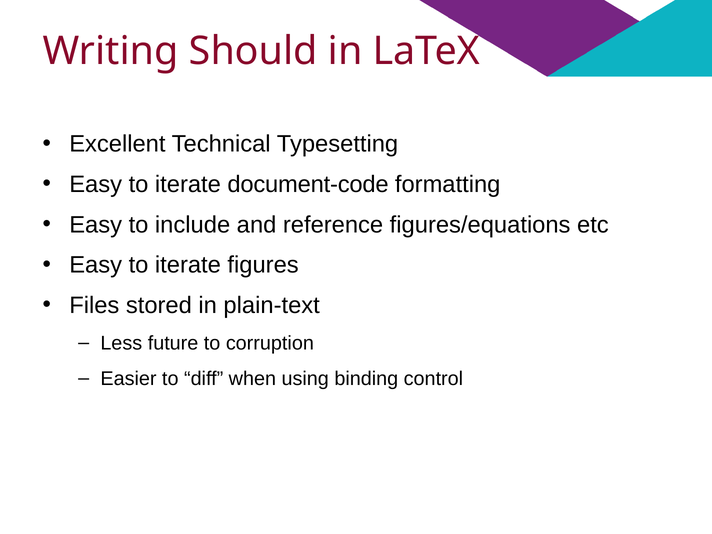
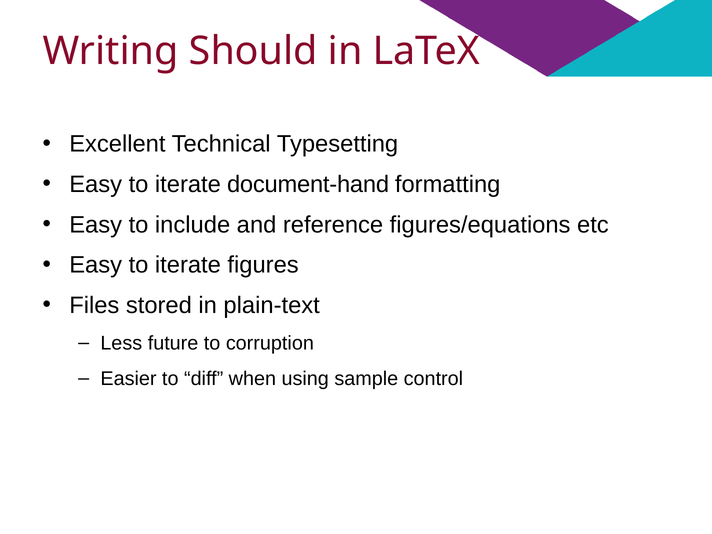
document-code: document-code -> document-hand
binding: binding -> sample
